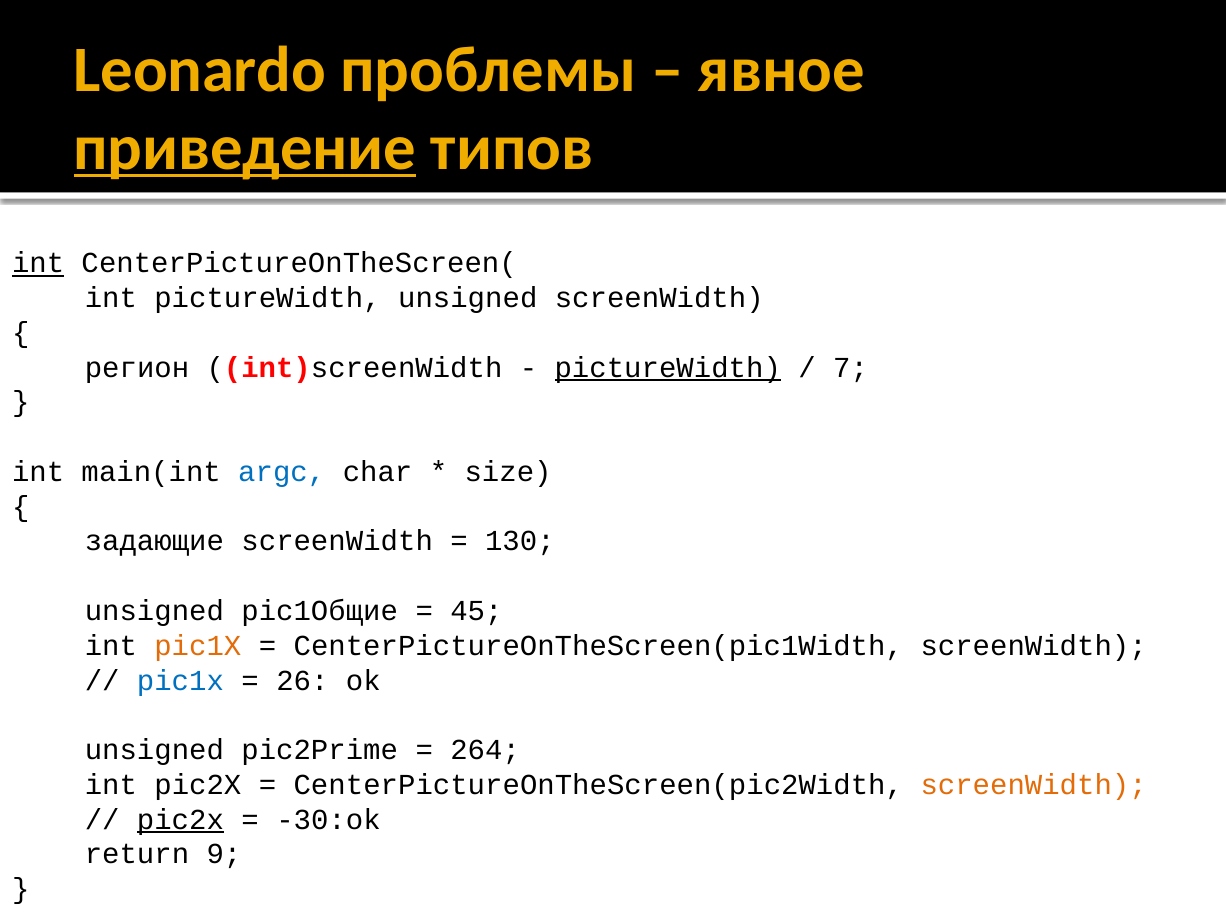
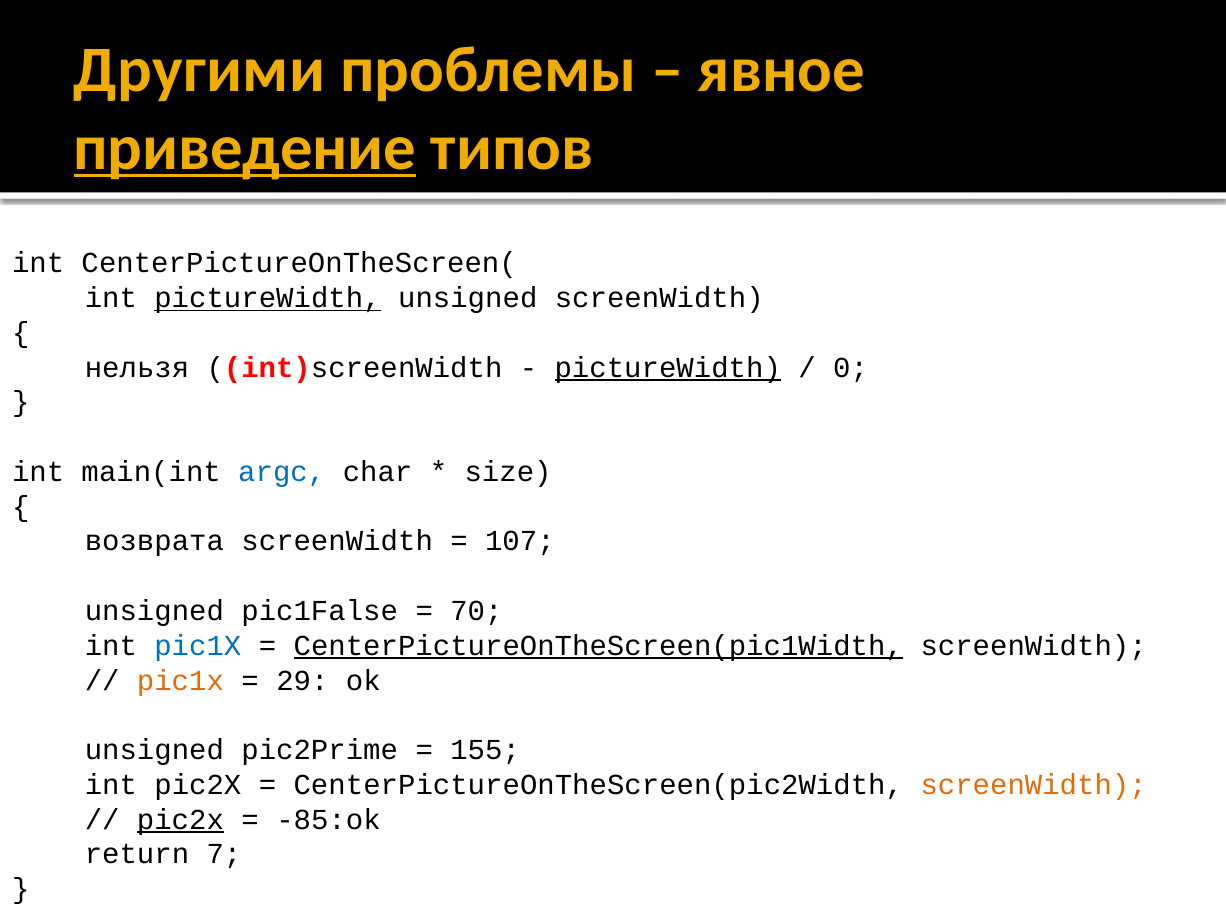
Leonardo: Leonardo -> Другими
int at (38, 263) underline: present -> none
pictureWidth at (267, 298) underline: none -> present
регион: регион -> нельзя
7: 7 -> 0
задающие: задающие -> возврата
130: 130 -> 107
pic1Общие: pic1Общие -> pic1False
45: 45 -> 70
pic1X at (198, 645) colour: orange -> blue
CenterPictureOnTheScreen(pic1Width underline: none -> present
pic1x at (180, 680) colour: blue -> orange
26: 26 -> 29
264: 264 -> 155
-30:ok: -30:ok -> -85:ok
9: 9 -> 7
